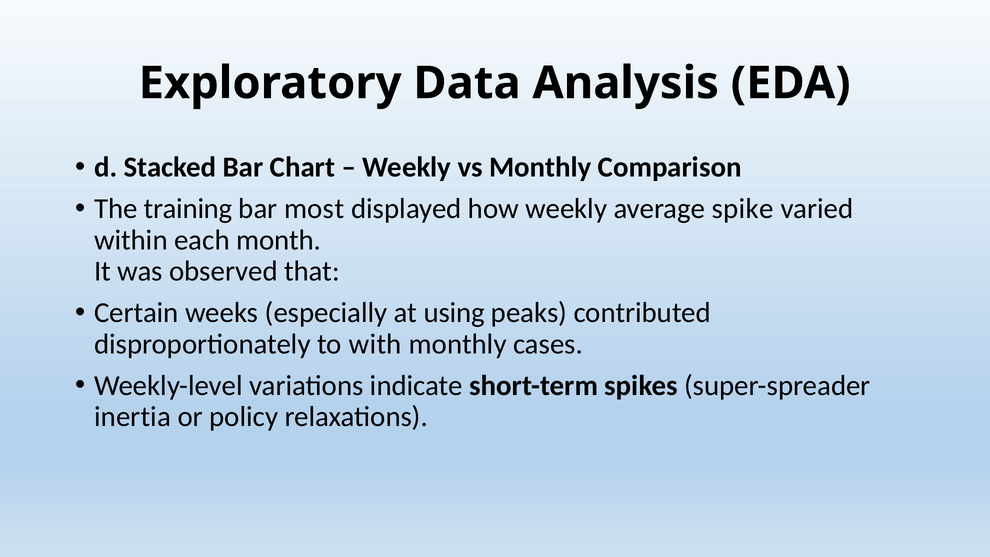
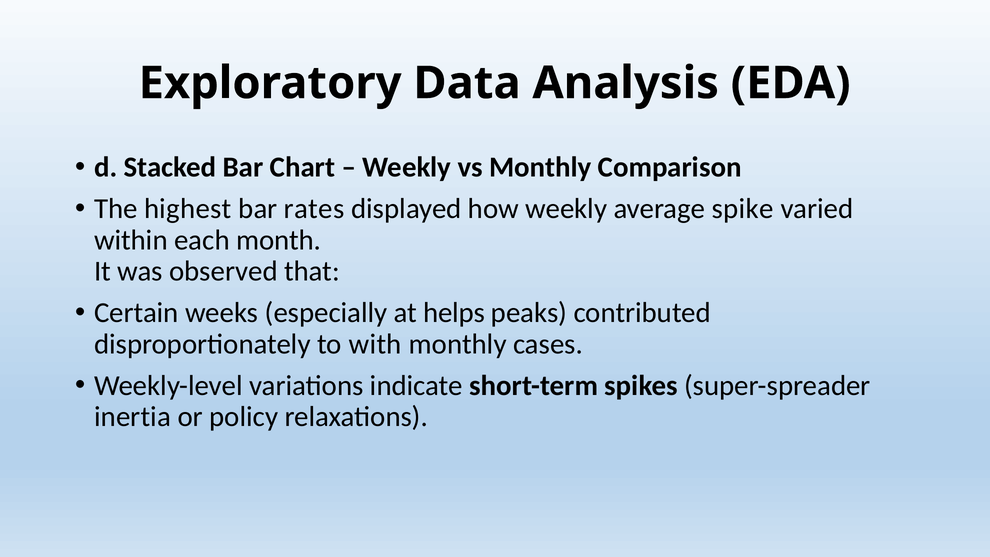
training: training -> highest
most: most -> rates
using: using -> helps
